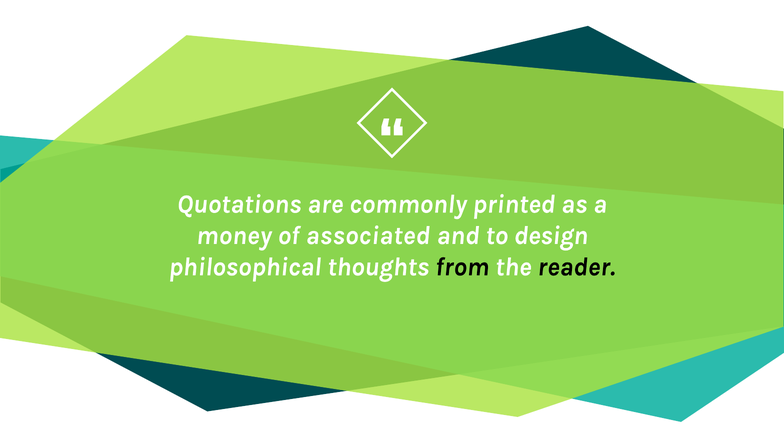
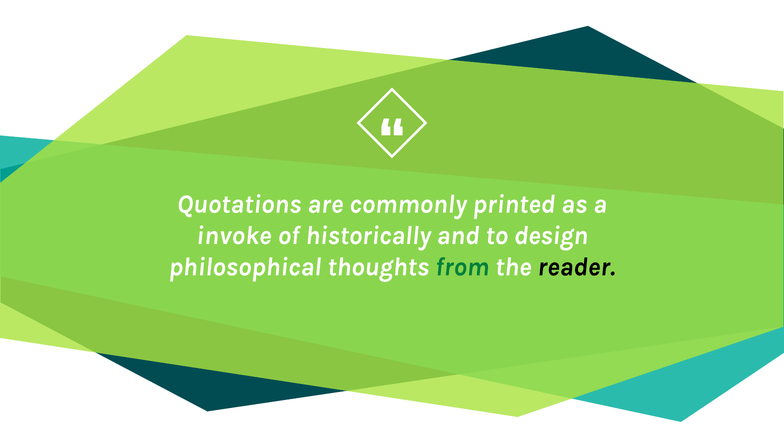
money: money -> invoke
associated: associated -> historically
from colour: black -> green
